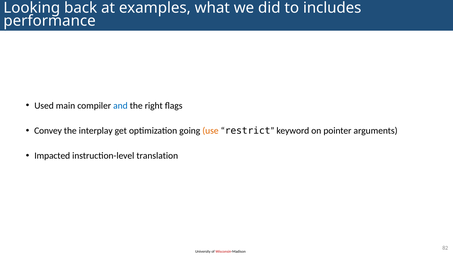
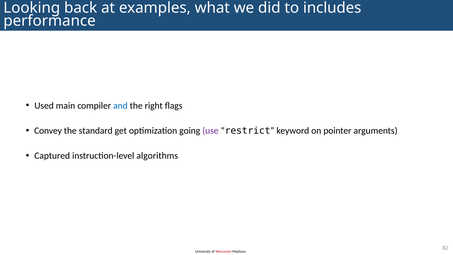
interplay: interplay -> standard
use colour: orange -> purple
Impacted: Impacted -> Captured
translation: translation -> algorithms
